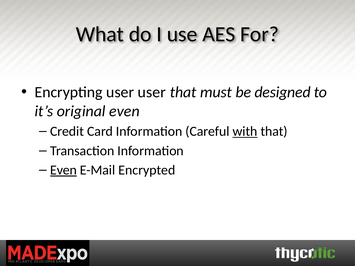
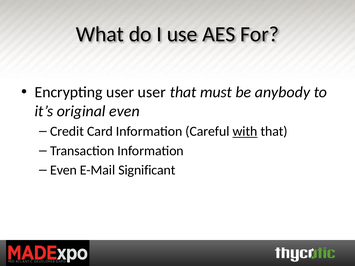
designed: designed -> anybody
Even at (64, 170) underline: present -> none
Encrypted: Encrypted -> Significant
